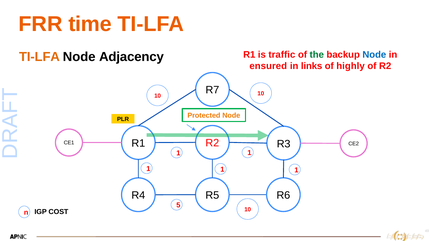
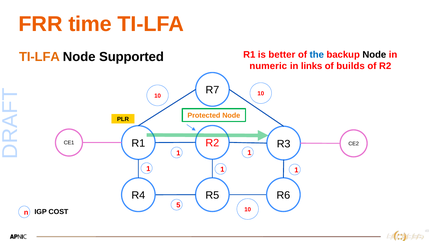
Adjacency: Adjacency -> Supported
traffic: traffic -> better
the colour: green -> blue
Node at (374, 55) colour: blue -> black
ensured: ensured -> numeric
highly: highly -> builds
